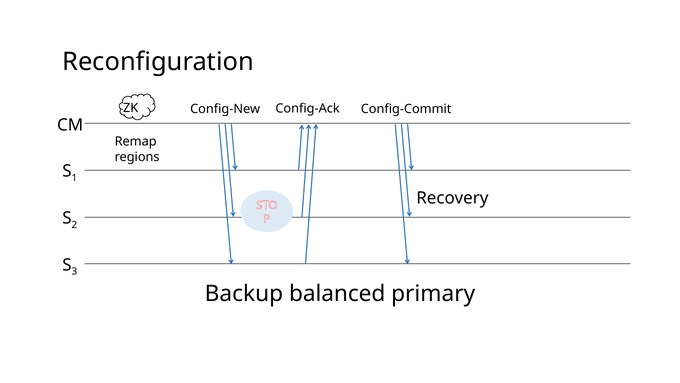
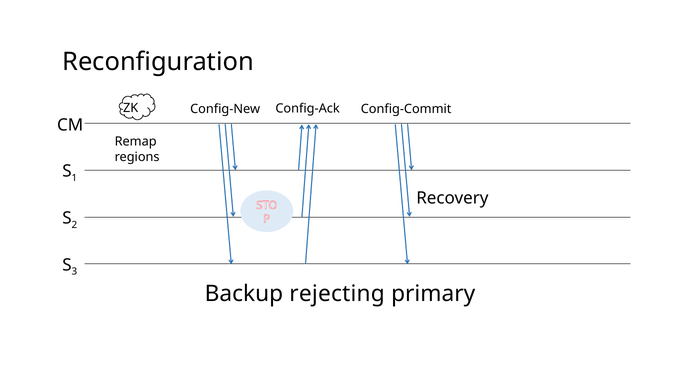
balanced: balanced -> rejecting
